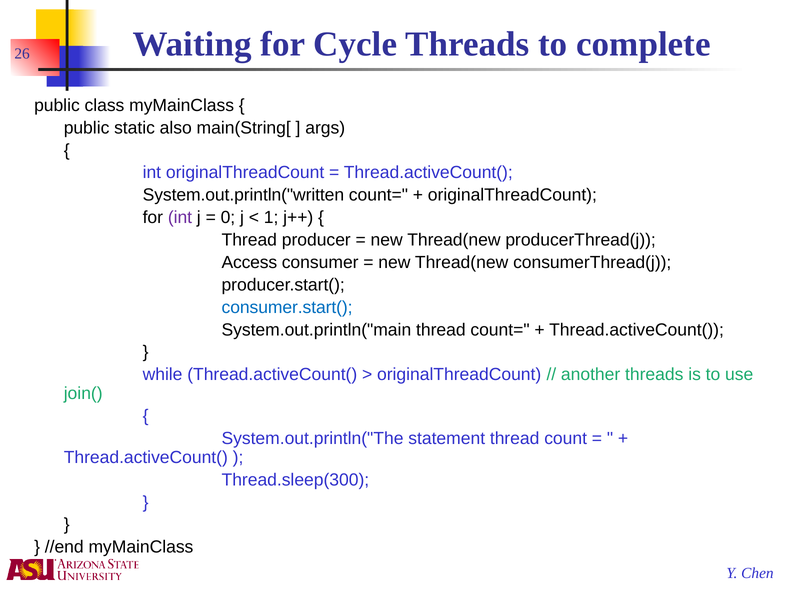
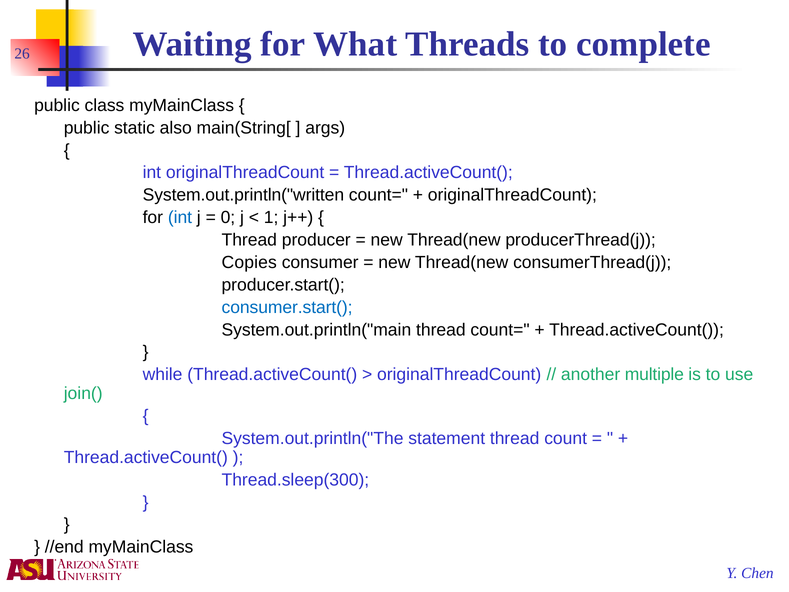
Cycle: Cycle -> What
int at (180, 217) colour: purple -> blue
Access: Access -> Copies
another threads: threads -> multiple
